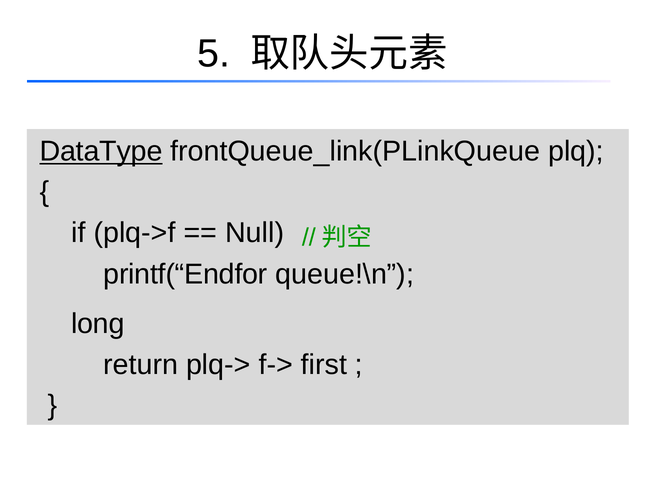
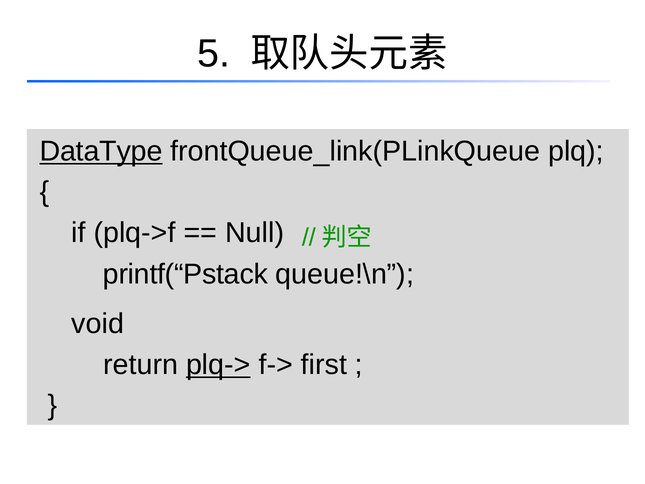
printf(“Endfor: printf(“Endfor -> printf(“Pstack
long: long -> void
plq-> underline: none -> present
